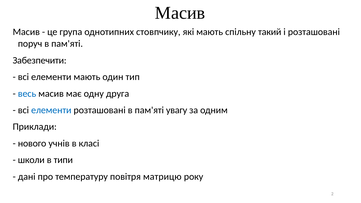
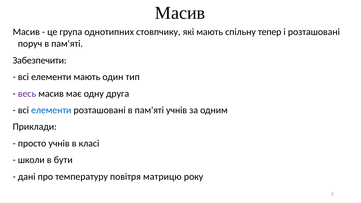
такий: такий -> тепер
весь colour: blue -> purple
пам'яті увагу: увагу -> учнів
нового: нового -> просто
типи: типи -> бути
